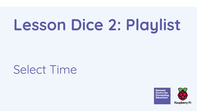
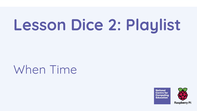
Select: Select -> When
